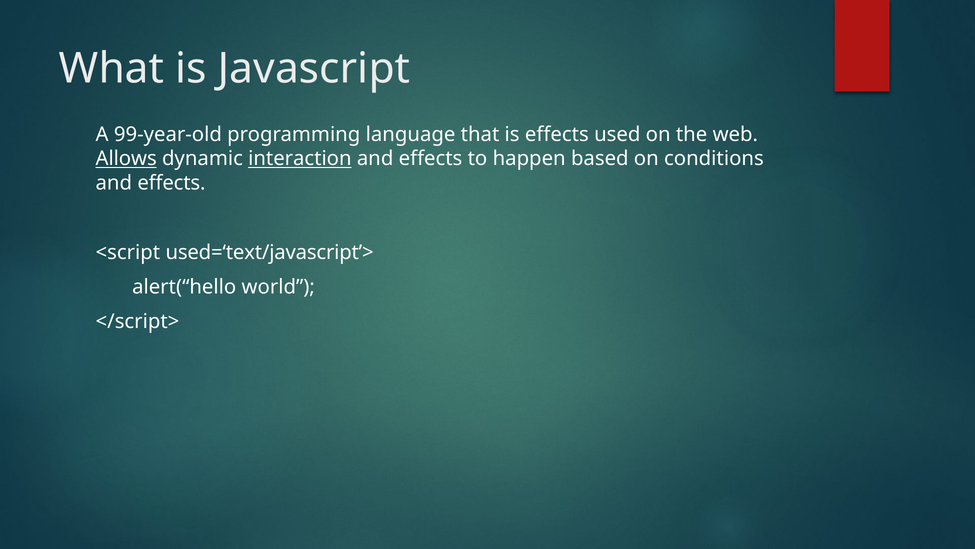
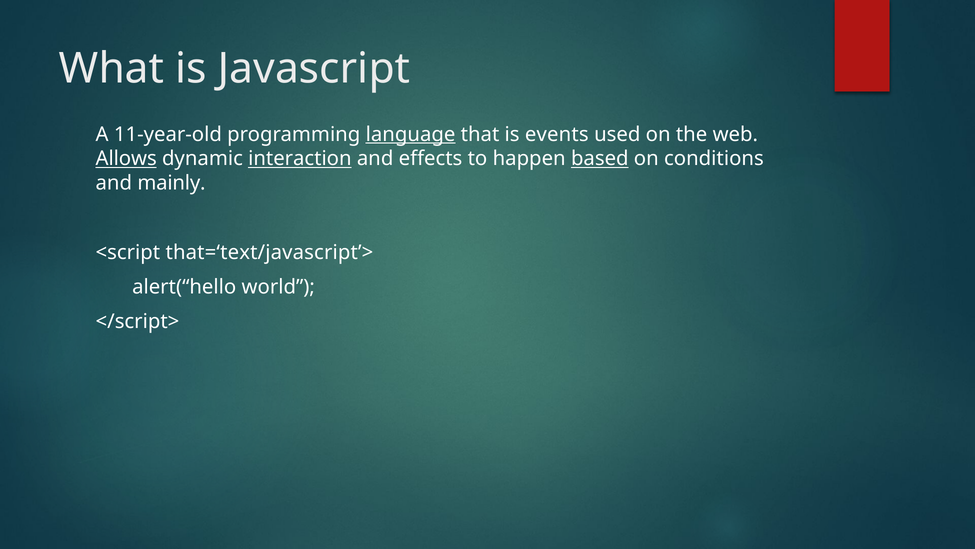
99-year-old: 99-year-old -> 11-year-old
language underline: none -> present
is effects: effects -> events
based underline: none -> present
effects at (171, 183): effects -> mainly
used=‘text/javascript’>: used=‘text/javascript’> -> that=‘text/javascript’>
